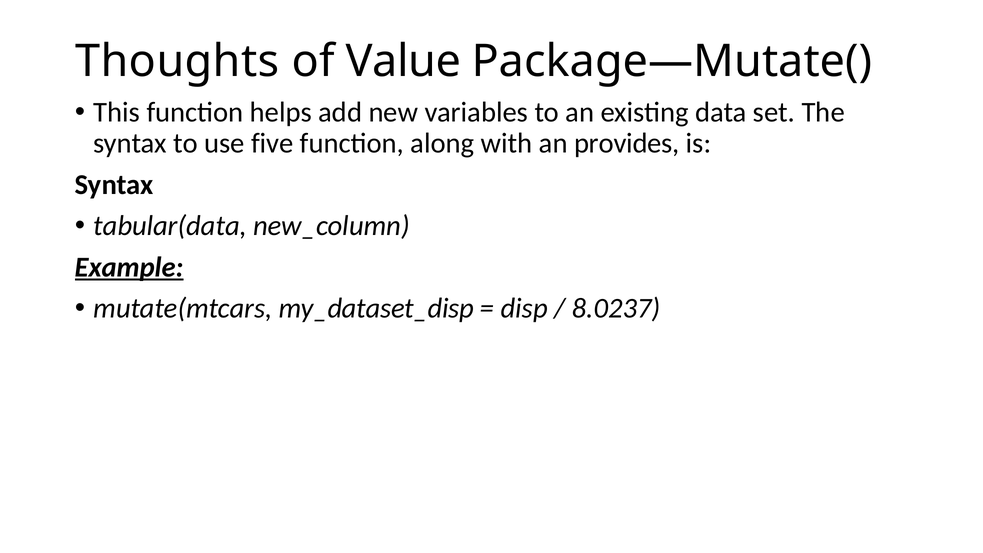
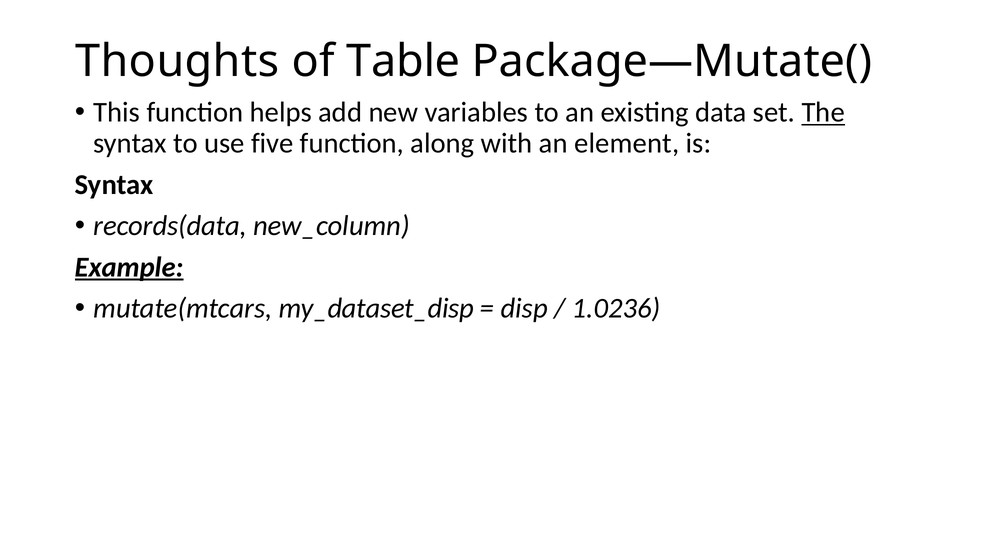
Value: Value -> Table
The underline: none -> present
provides: provides -> element
tabular(data: tabular(data -> records(data
8.0237: 8.0237 -> 1.0236
